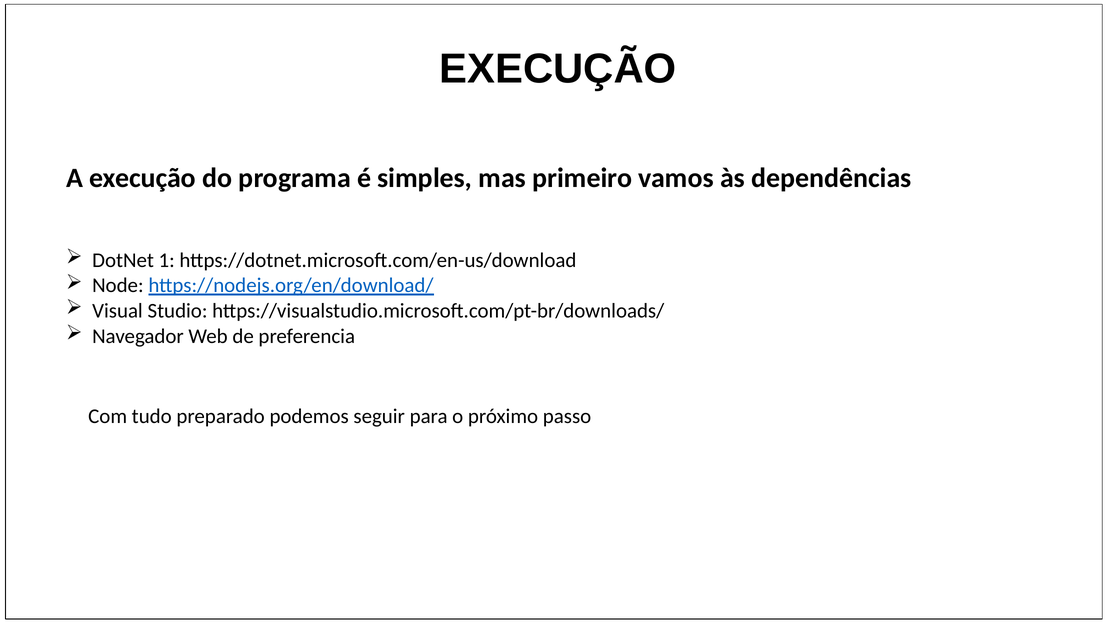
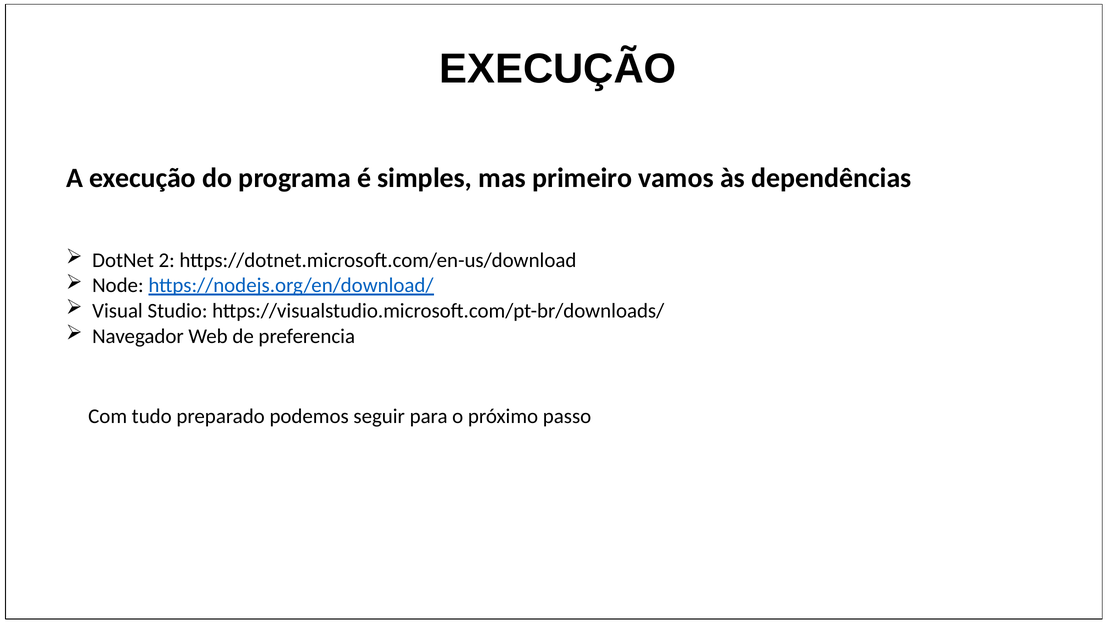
1: 1 -> 2
